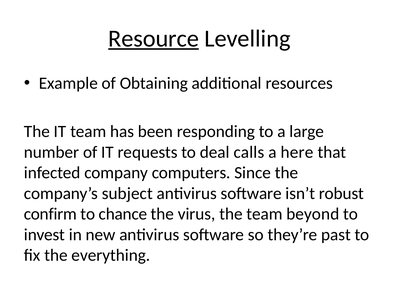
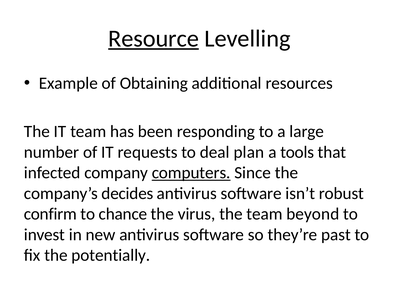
calls: calls -> plan
here: here -> tools
computers underline: none -> present
subject: subject -> decides
everything: everything -> potentially
